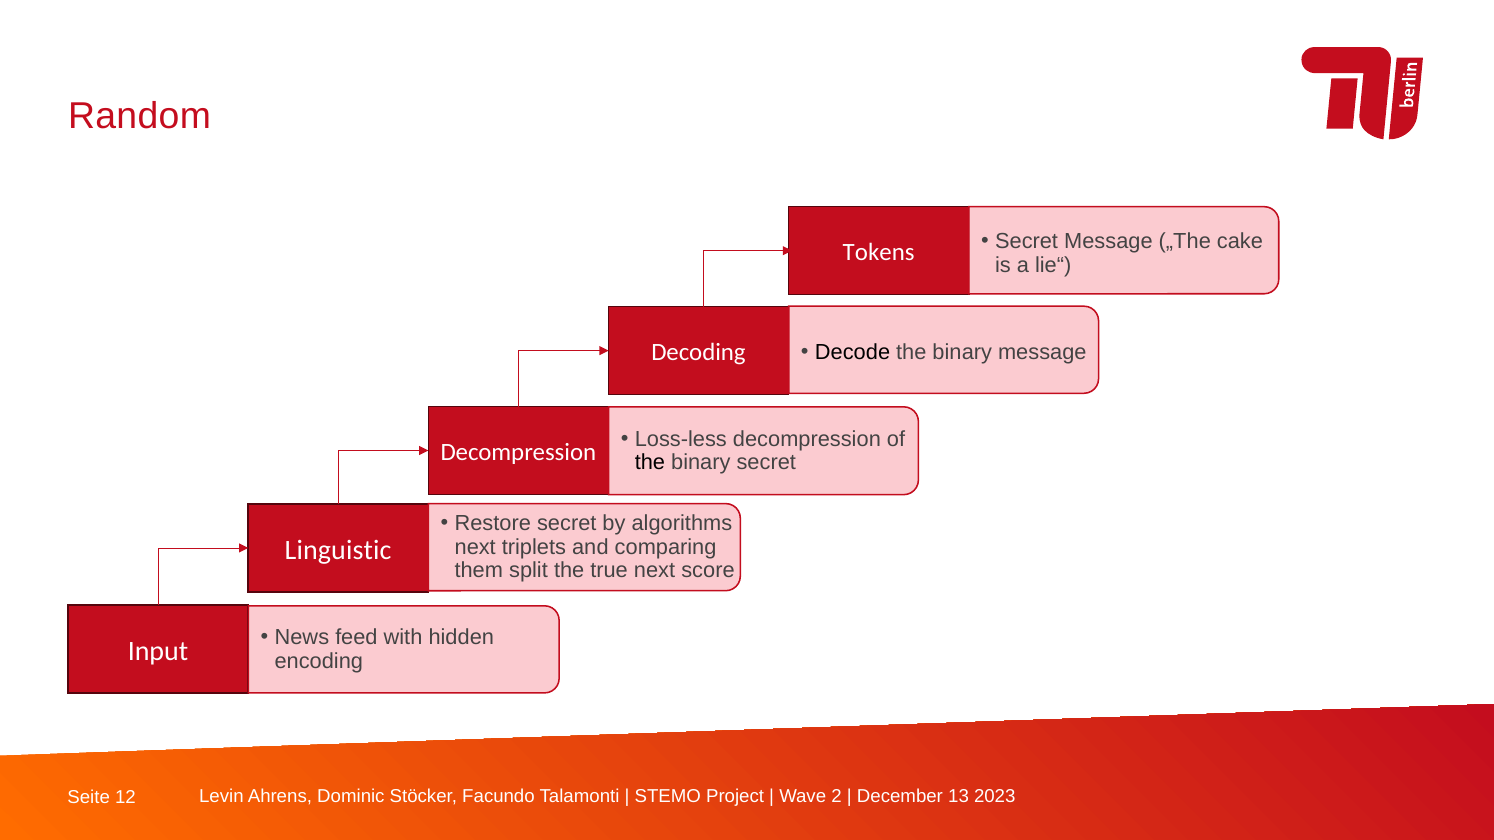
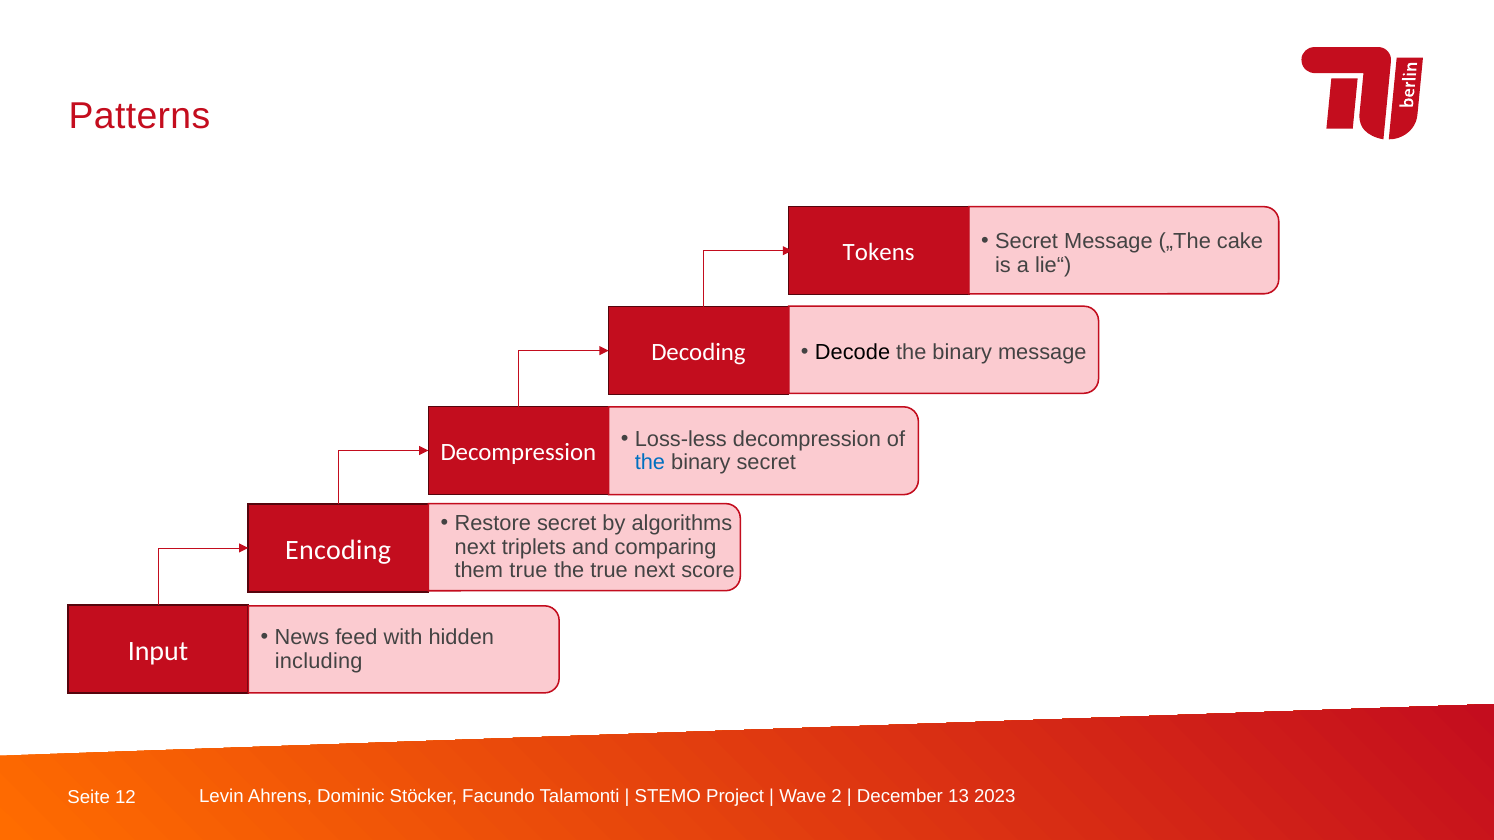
Random: Random -> Patterns
the at (650, 463) colour: black -> blue
Linguistic: Linguistic -> Encoding
them split: split -> true
encoding: encoding -> including
